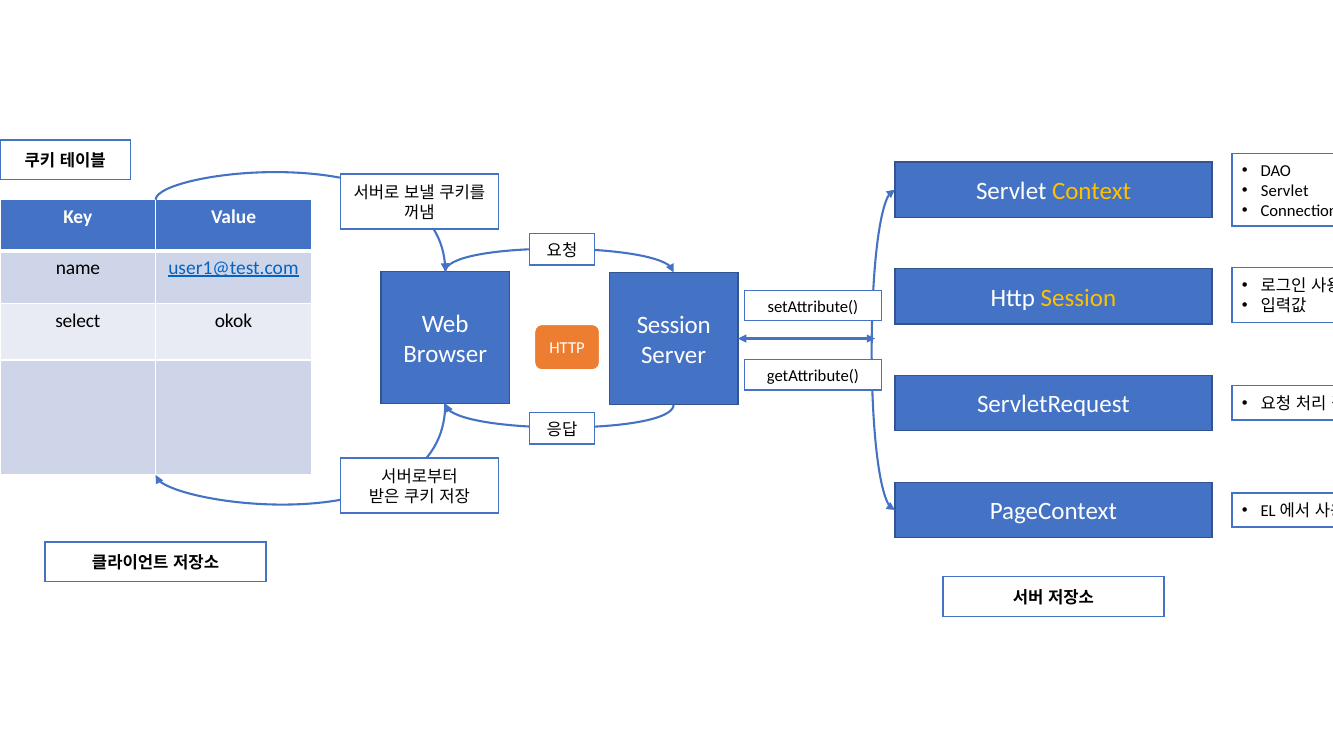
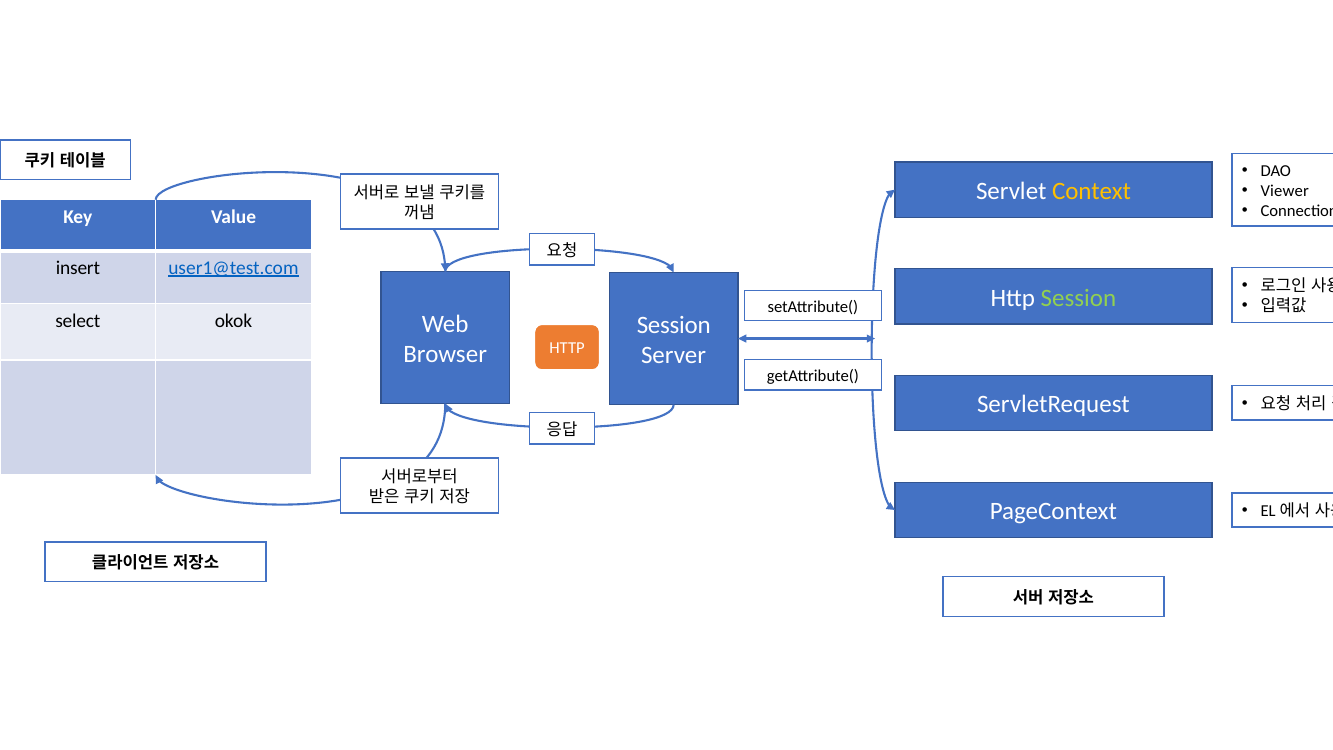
Servlet at (1285, 191): Servlet -> Viewer
name: name -> insert
Session at (1078, 298) colour: yellow -> light green
